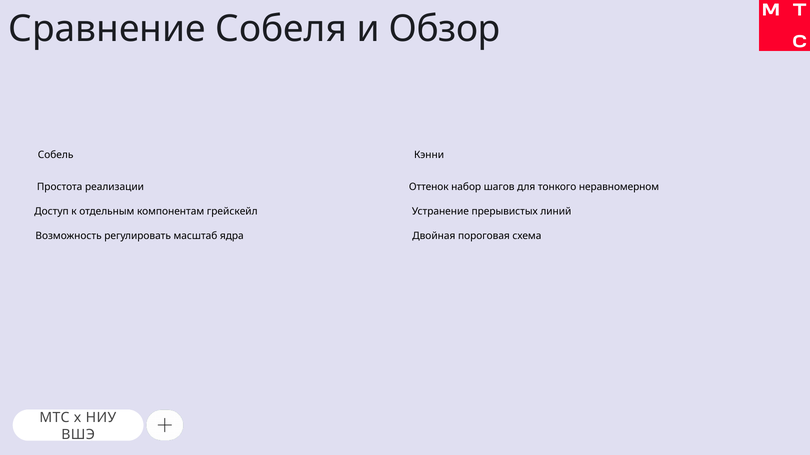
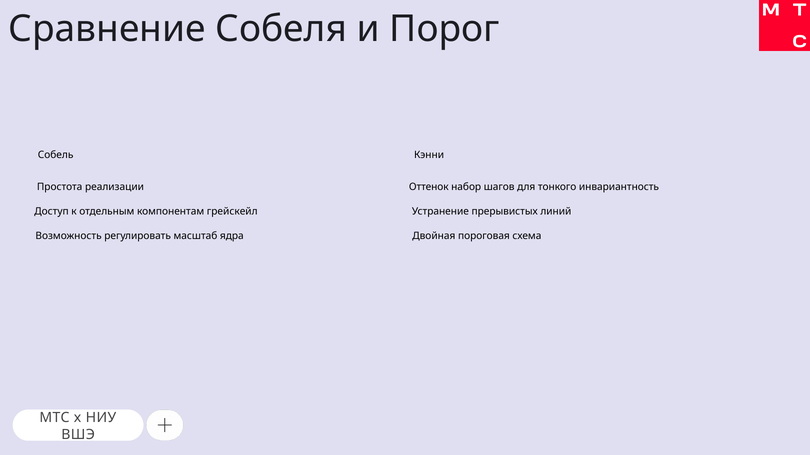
Обзор: Обзор -> Порог
неравномерном: неравномерном -> инвариантность
